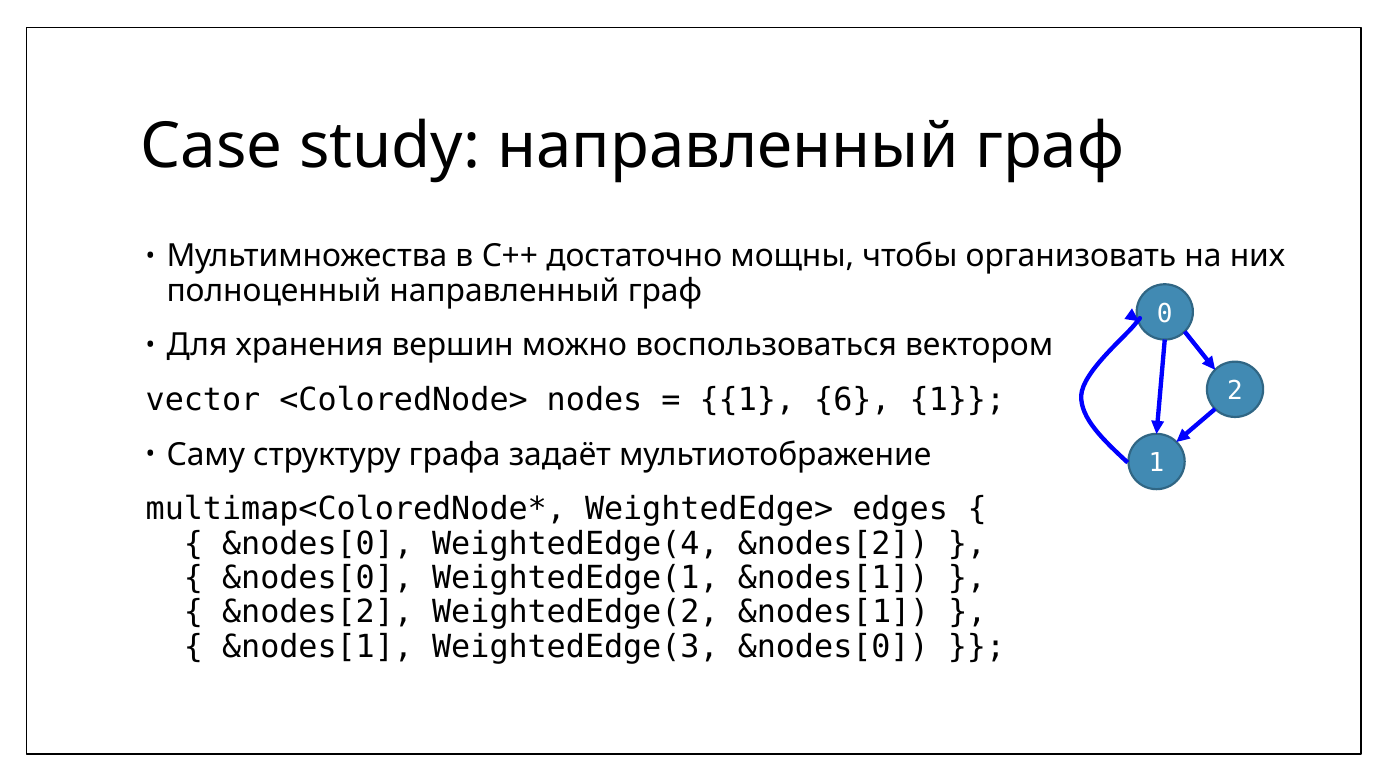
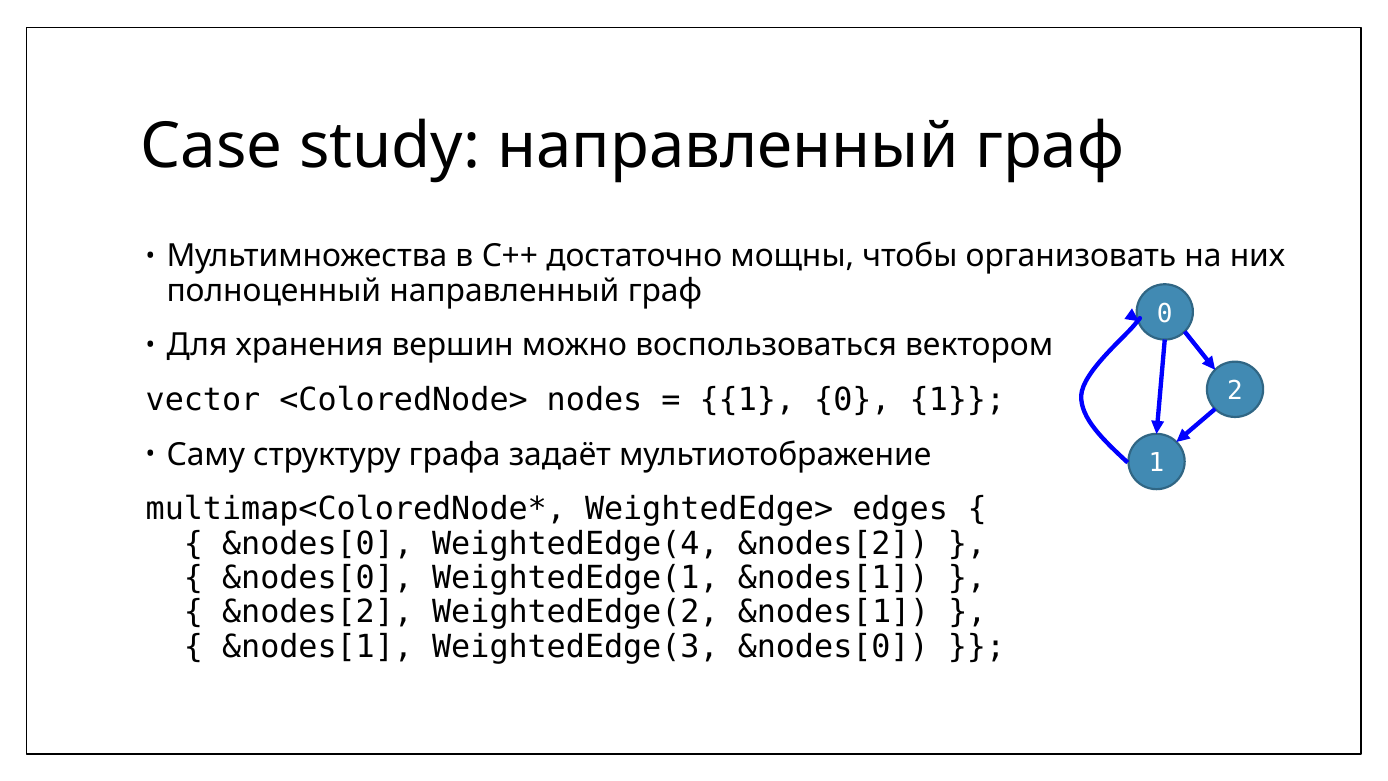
1 6: 6 -> 0
